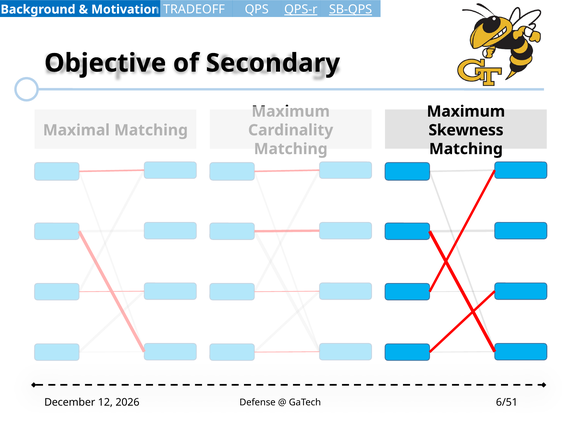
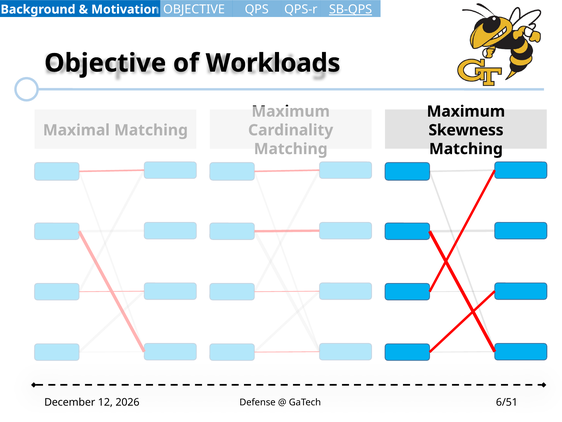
Motivation TRADEOFF: TRADEOFF -> OBJECTIVE
QPS-r underline: present -> none
Secondary: Secondary -> Workloads
